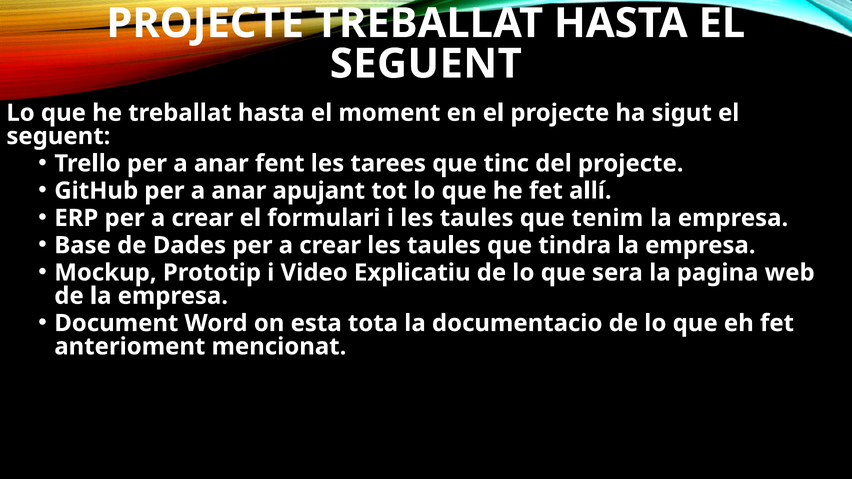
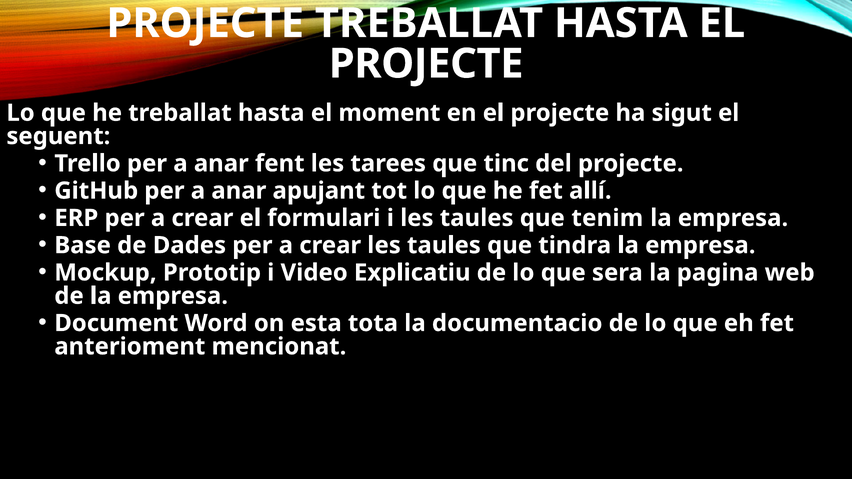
SEGUENT at (426, 64): SEGUENT -> PROJECTE
